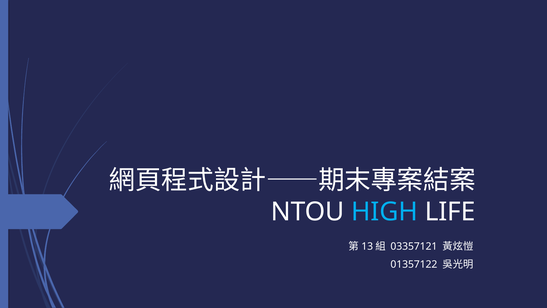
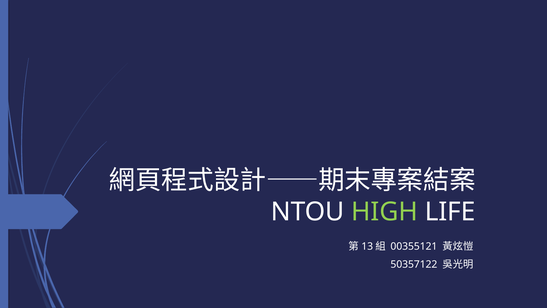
HIGH colour: light blue -> light green
03357121: 03357121 -> 00355121
01357122: 01357122 -> 50357122
